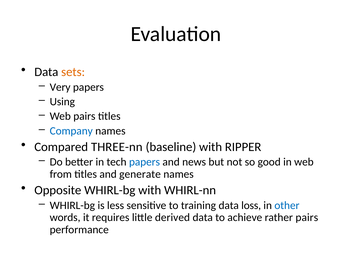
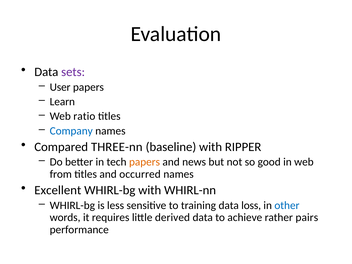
sets colour: orange -> purple
Very: Very -> User
Using: Using -> Learn
Web pairs: pairs -> ratio
papers at (145, 162) colour: blue -> orange
generate: generate -> occurred
Opposite: Opposite -> Excellent
